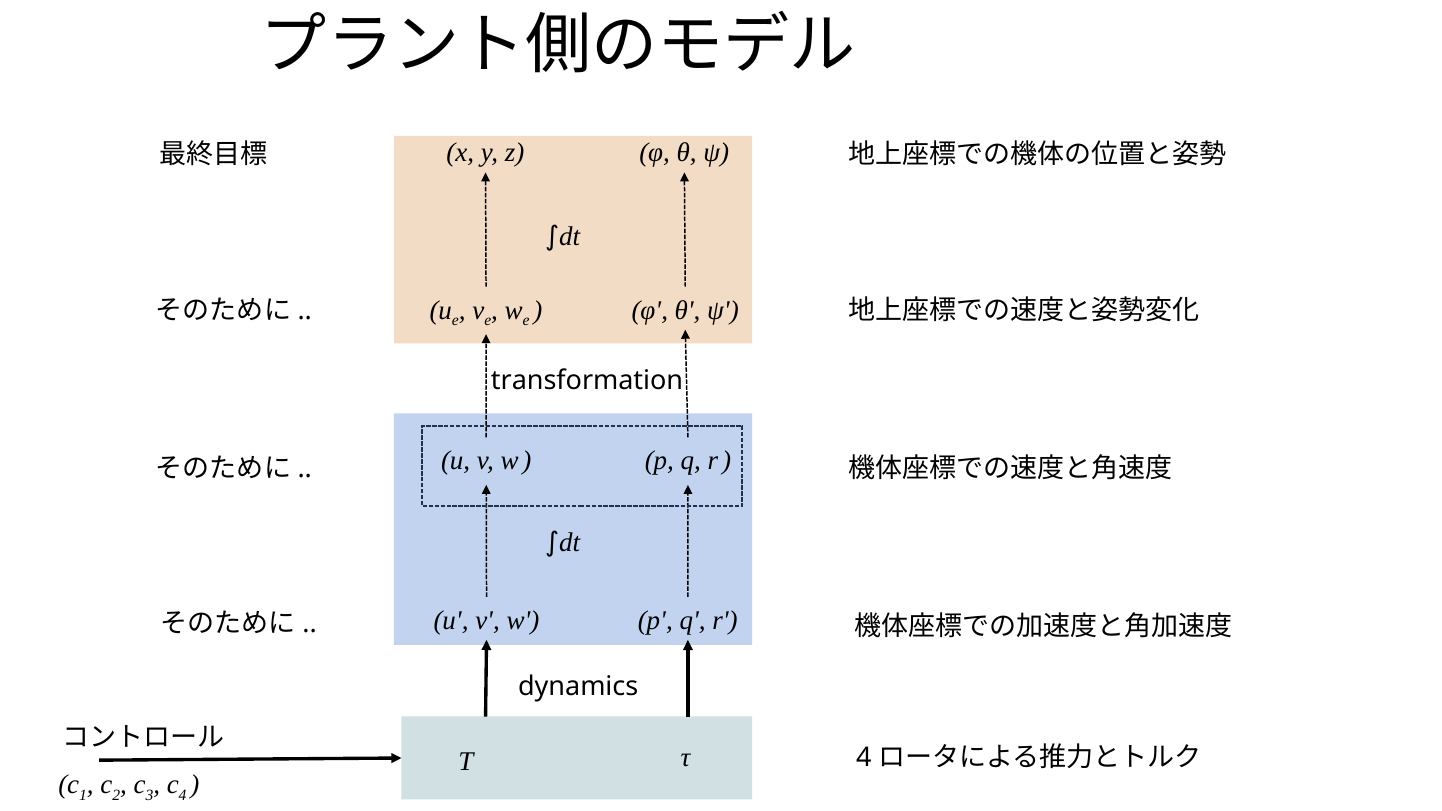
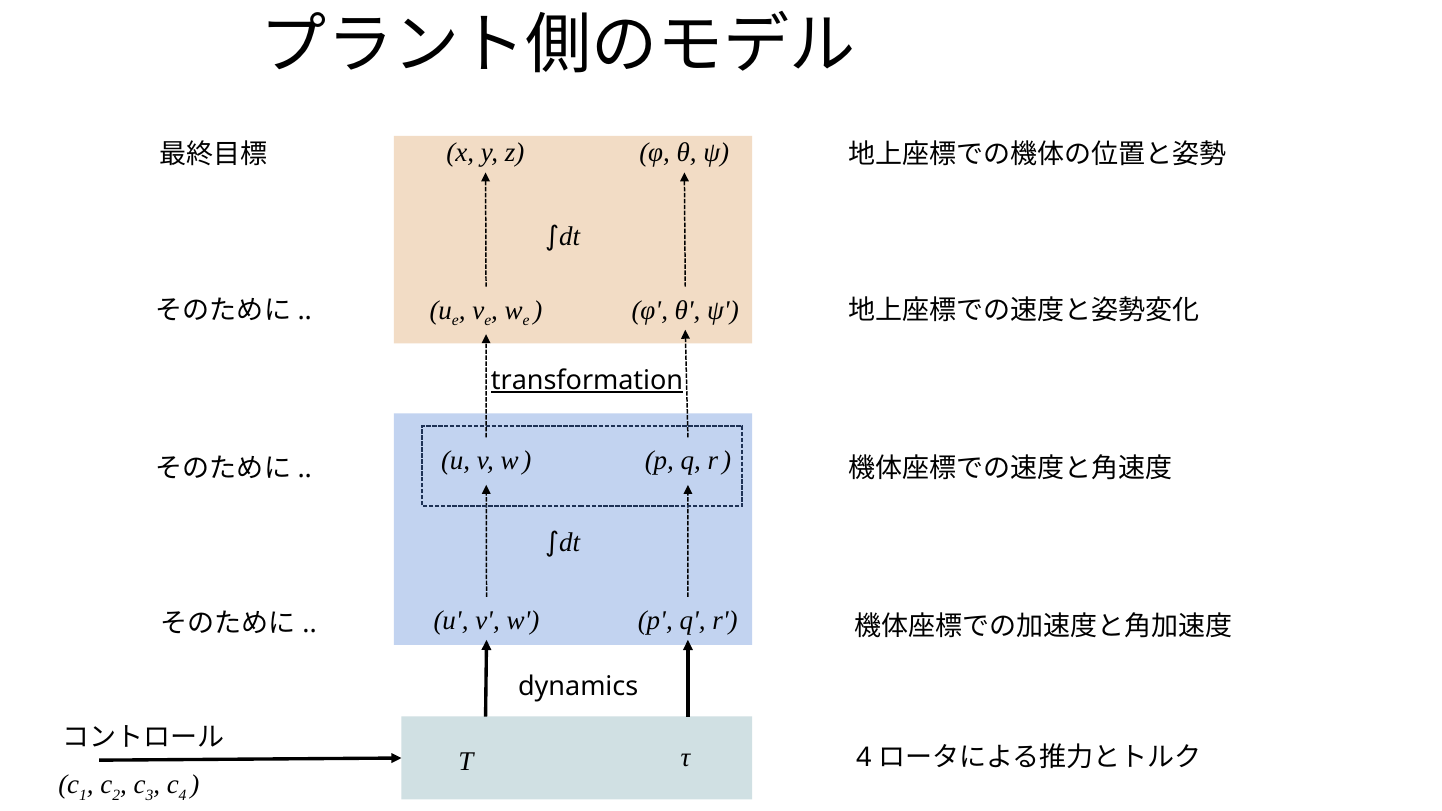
transformation underline: none -> present
